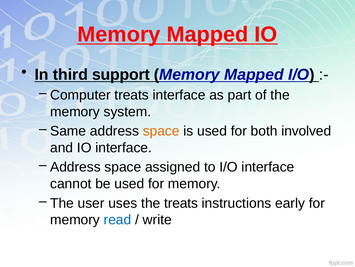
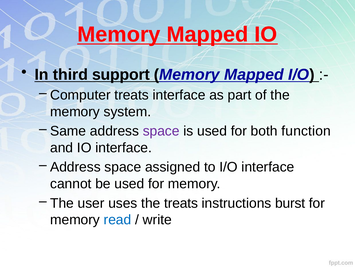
space at (161, 131) colour: orange -> purple
involved: involved -> function
early: early -> burst
